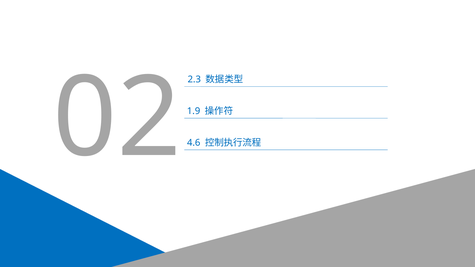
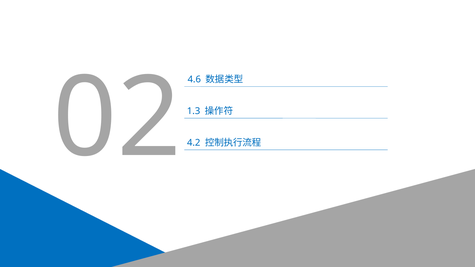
2.3: 2.3 -> 4.6
1.9: 1.9 -> 1.3
4.6: 4.6 -> 4.2
